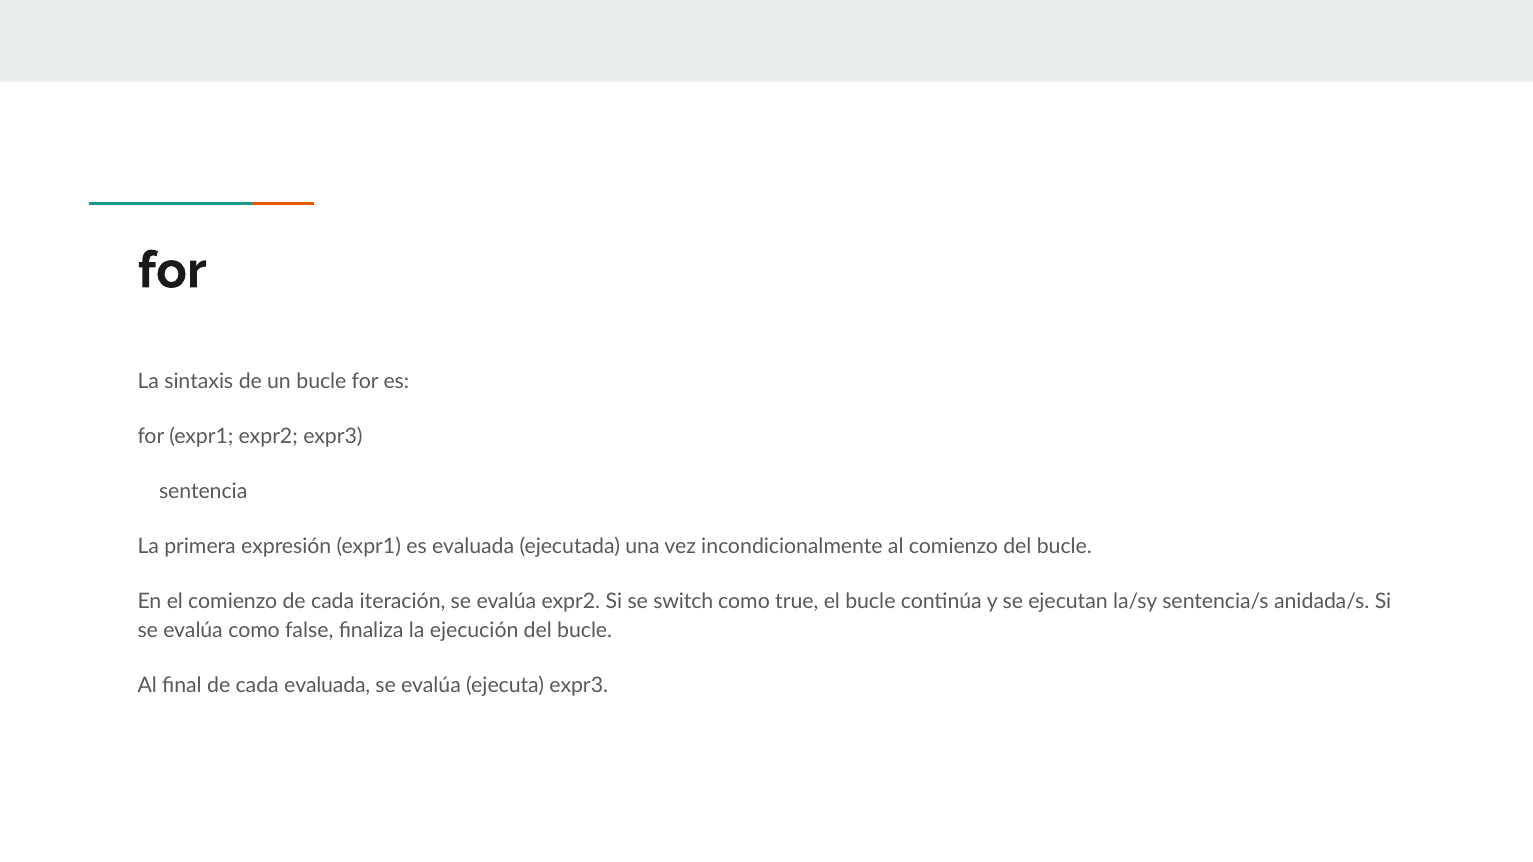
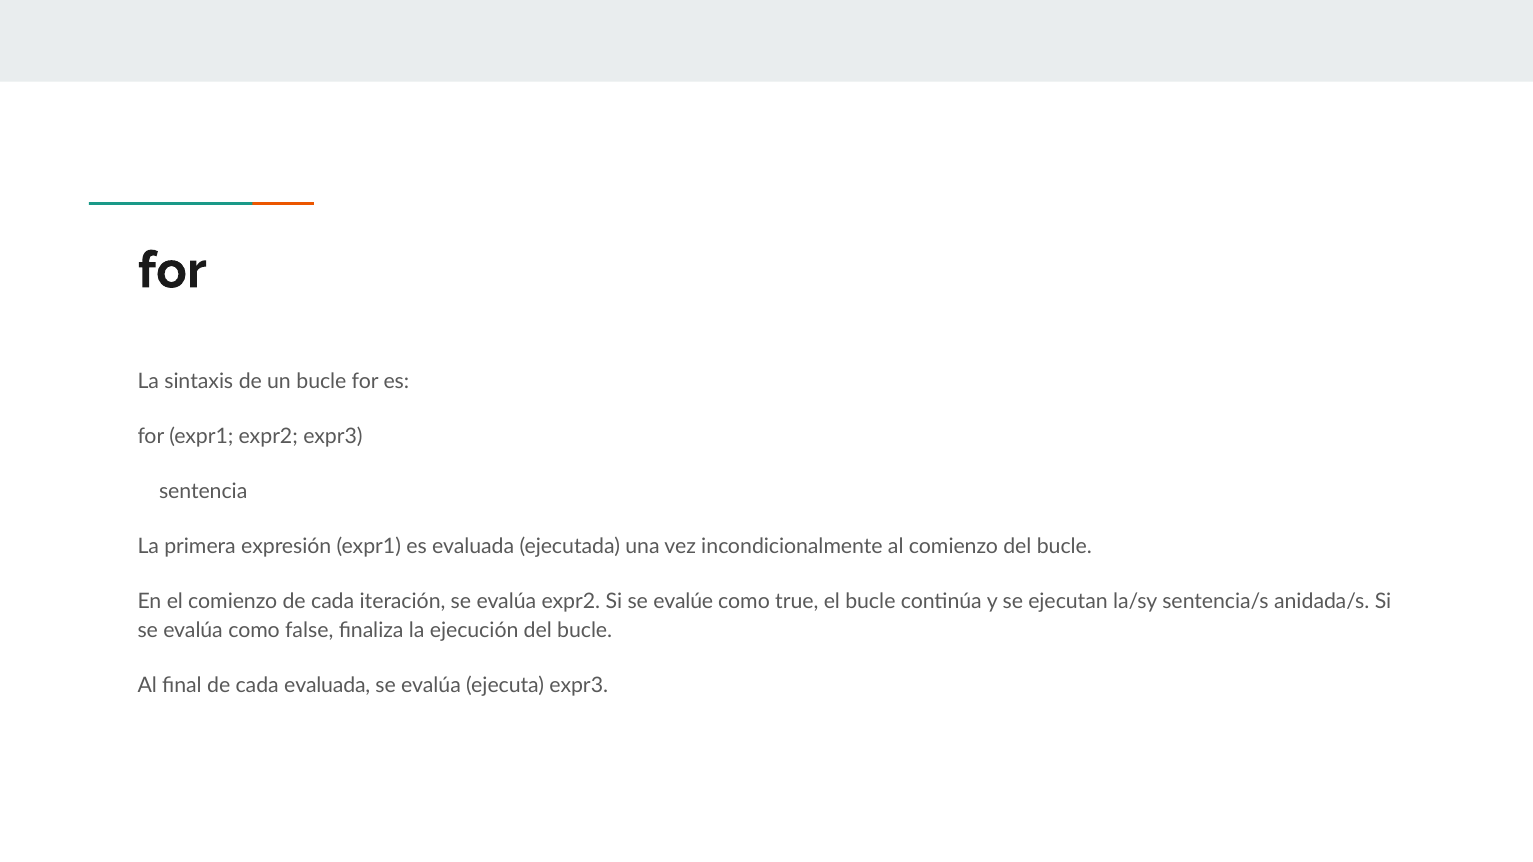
switch: switch -> evalúe
